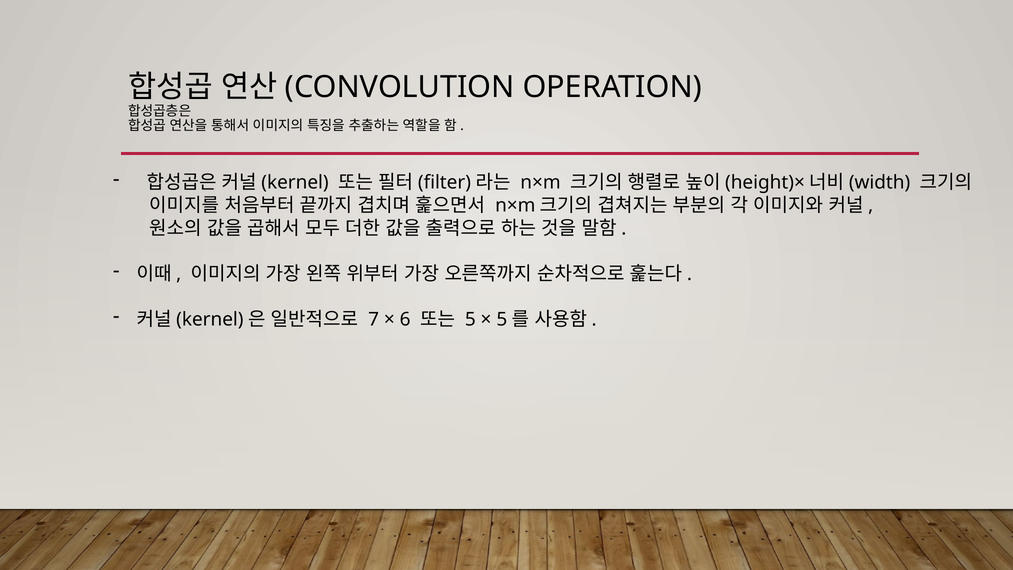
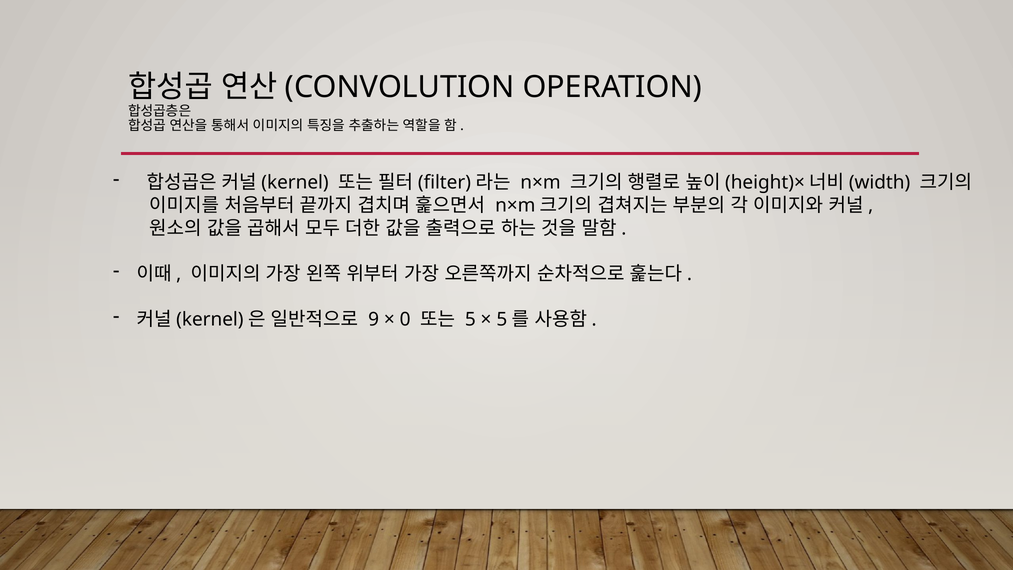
7: 7 -> 9
6: 6 -> 0
